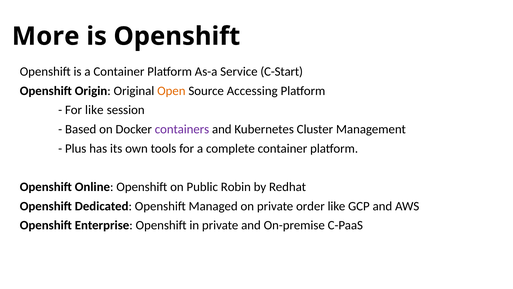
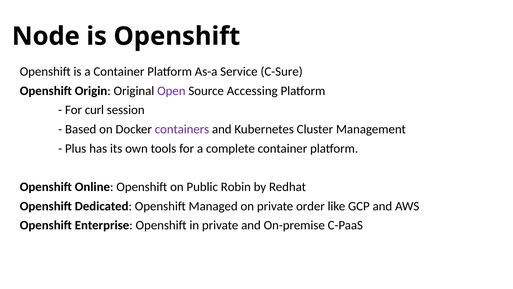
More: More -> Node
C-Start: C-Start -> C-Sure
Open colour: orange -> purple
For like: like -> curl
